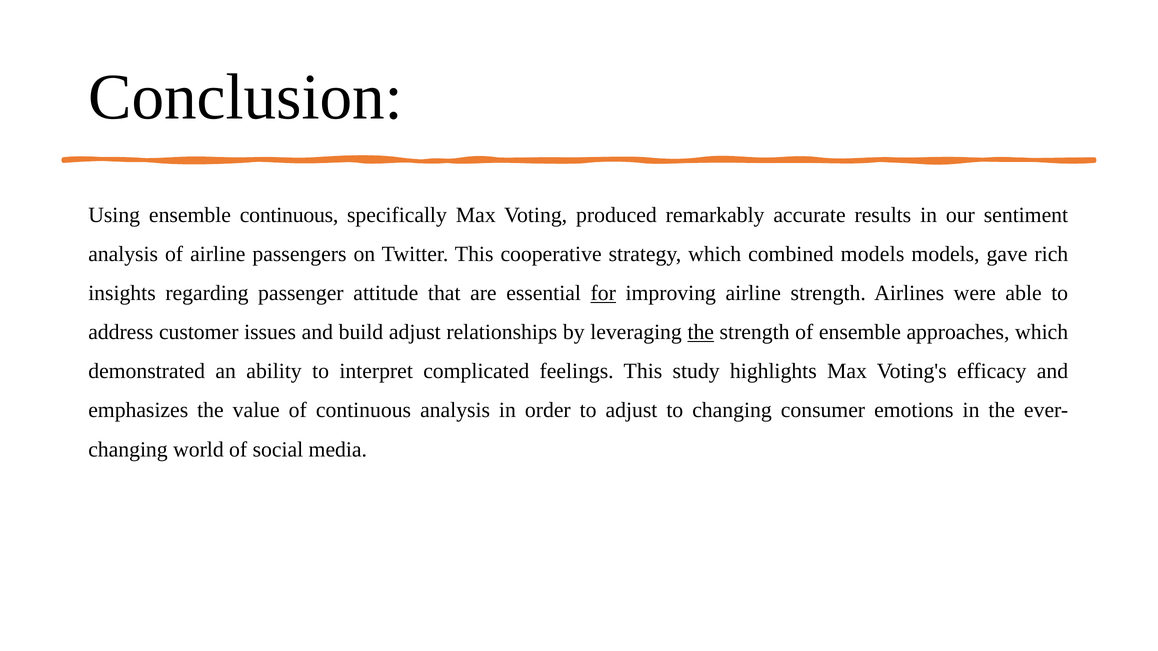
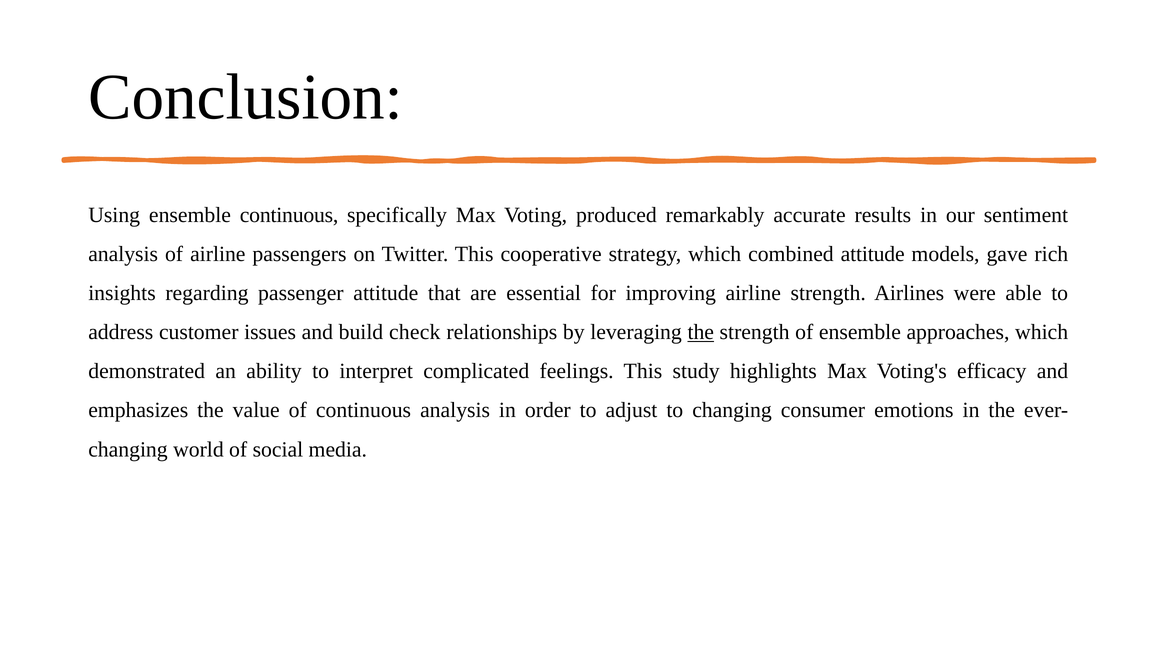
combined models: models -> attitude
for underline: present -> none
build adjust: adjust -> check
